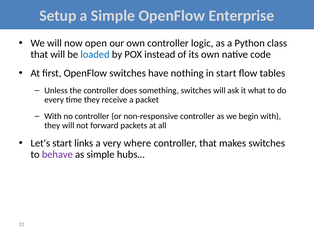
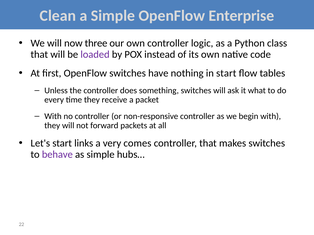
Setup: Setup -> Clean
open: open -> three
loaded colour: blue -> purple
where: where -> comes
